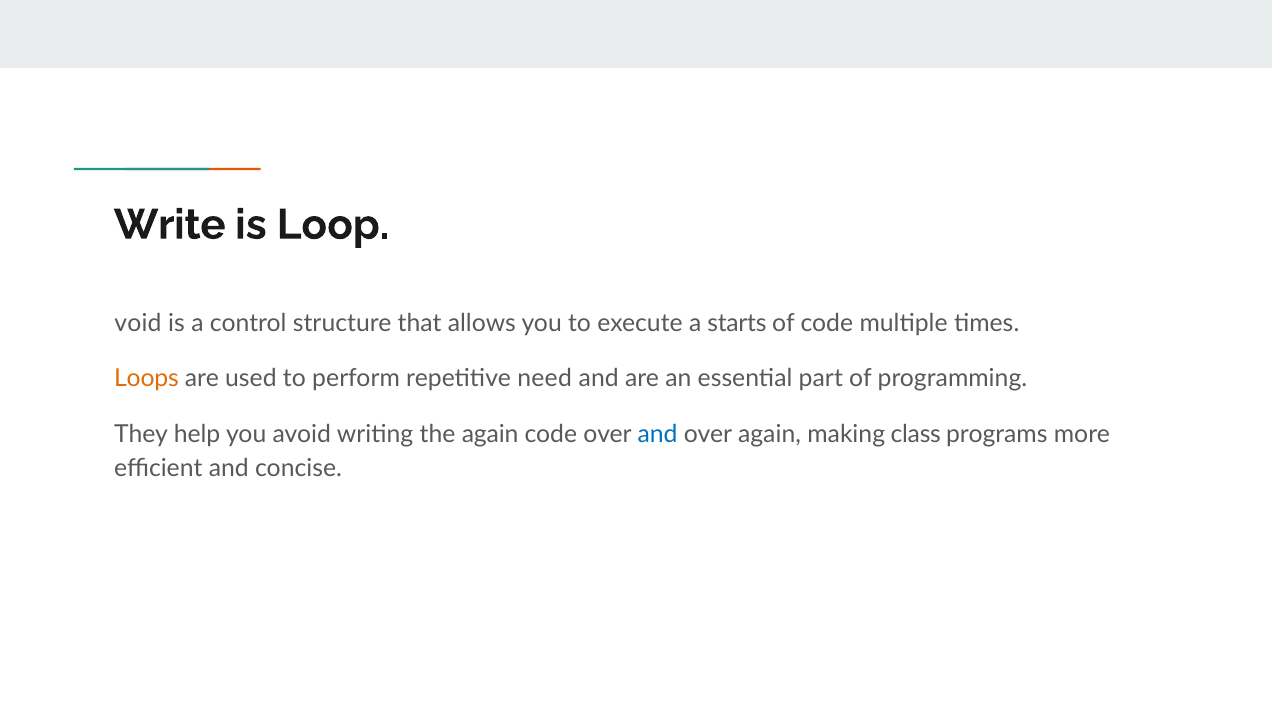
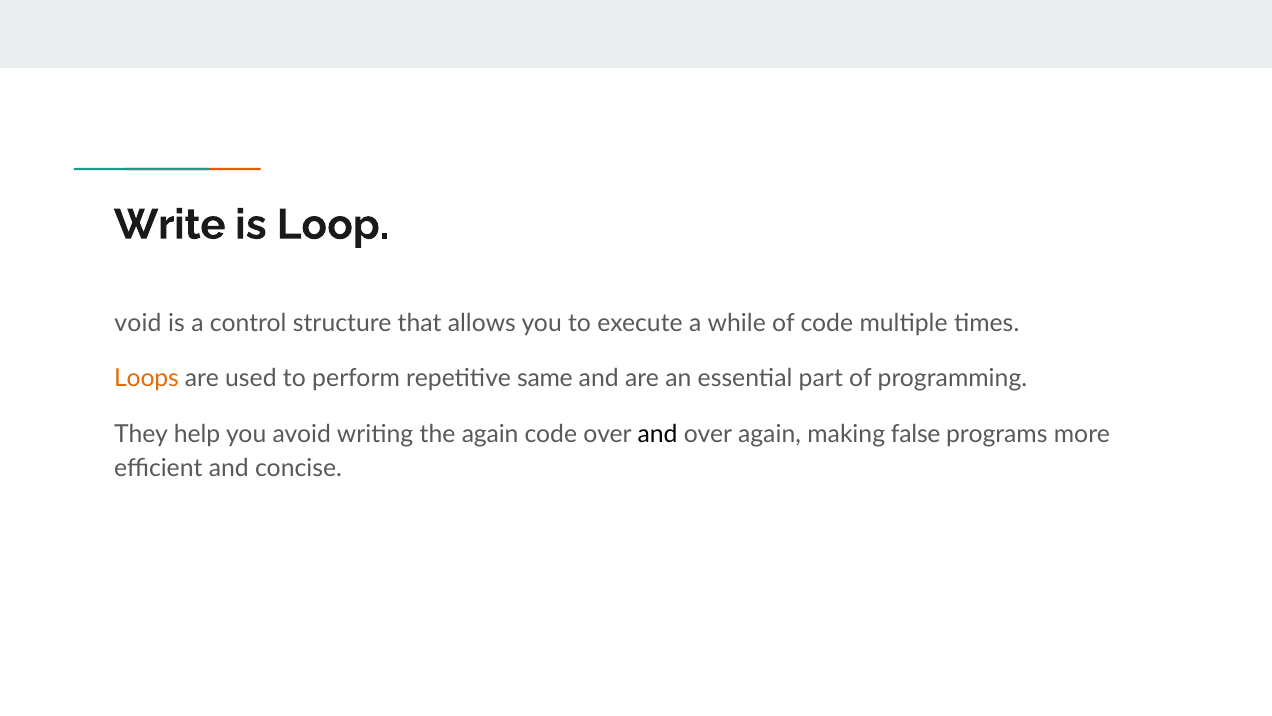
starts: starts -> while
need: need -> same
and at (658, 434) colour: blue -> black
class: class -> false
